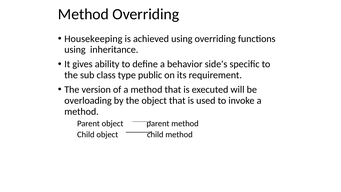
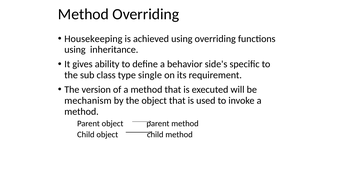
public: public -> single
overloading: overloading -> mechanism
